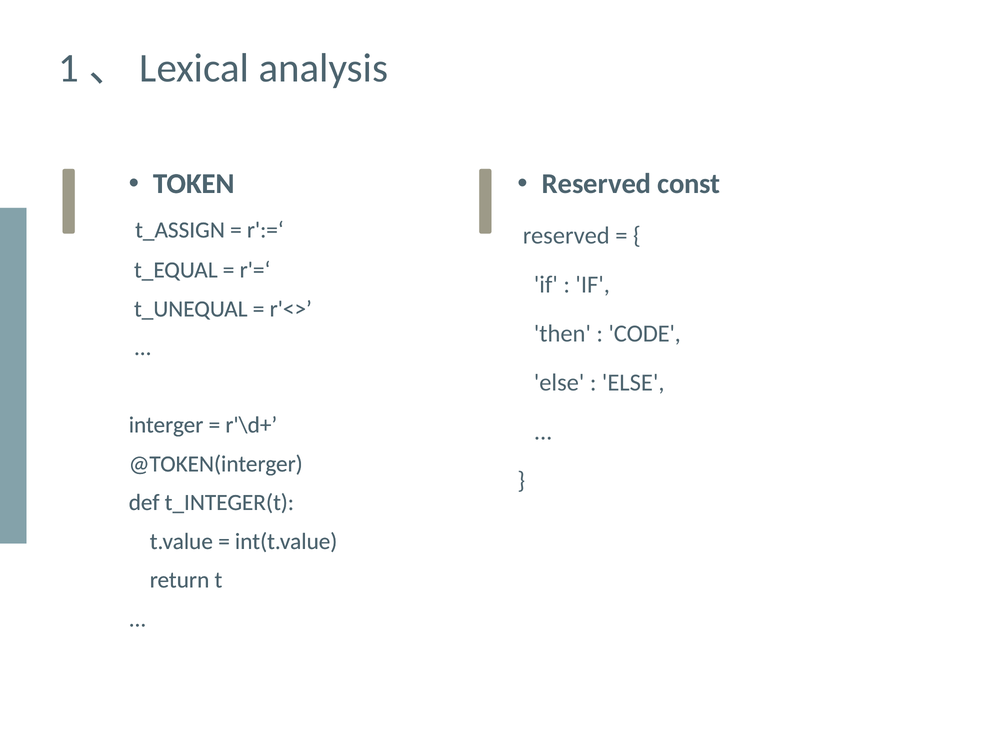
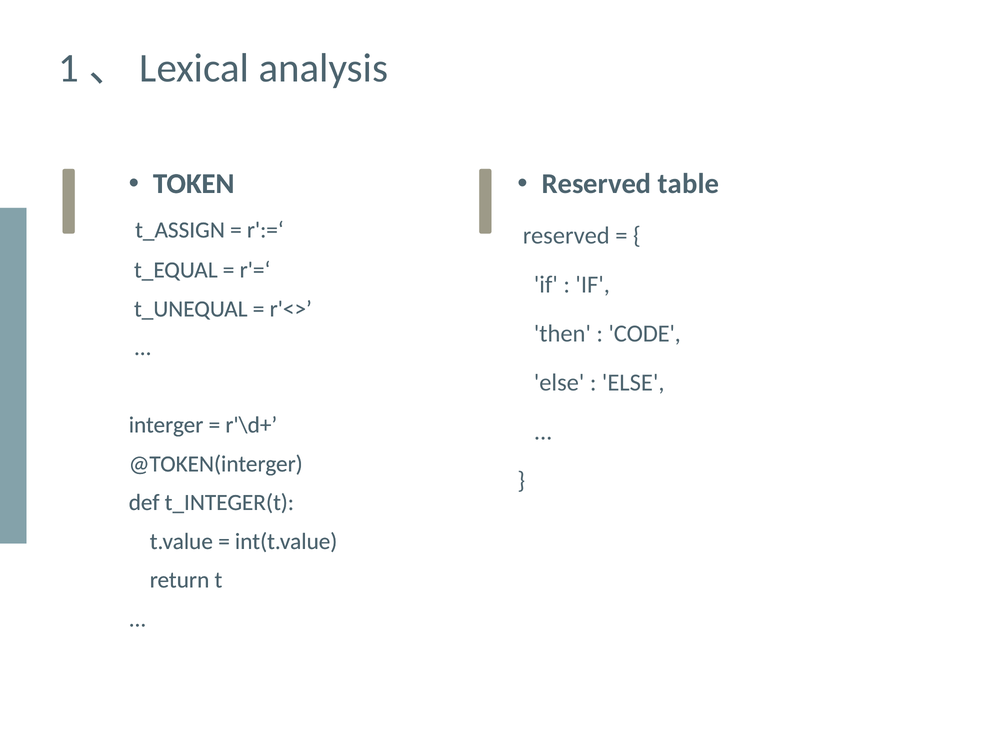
const: const -> table
